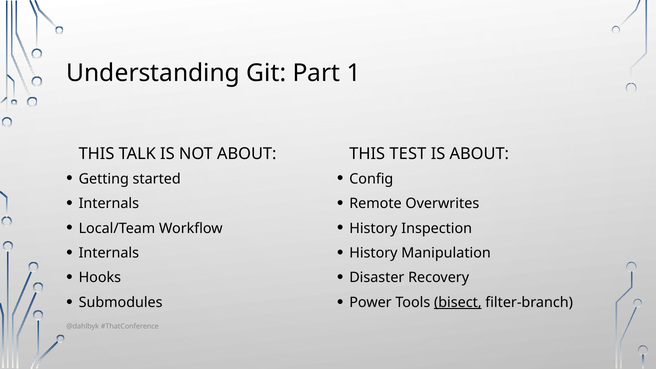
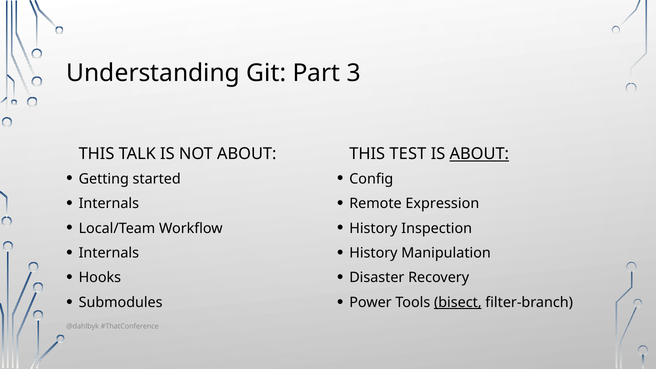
1: 1 -> 3
ABOUT at (479, 154) underline: none -> present
Overwrites: Overwrites -> Expression
